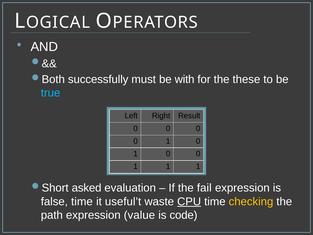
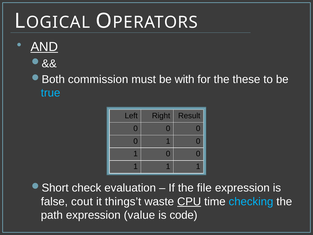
AND underline: none -> present
successfully: successfully -> commission
asked: asked -> check
fail: fail -> file
false time: time -> cout
useful’t: useful’t -> things’t
checking colour: yellow -> light blue
